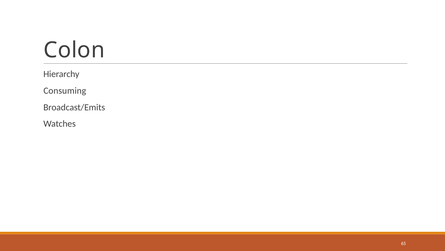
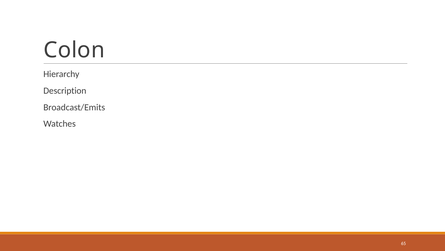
Consuming: Consuming -> Description
